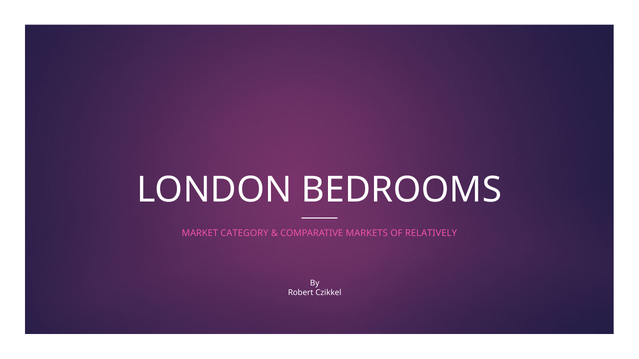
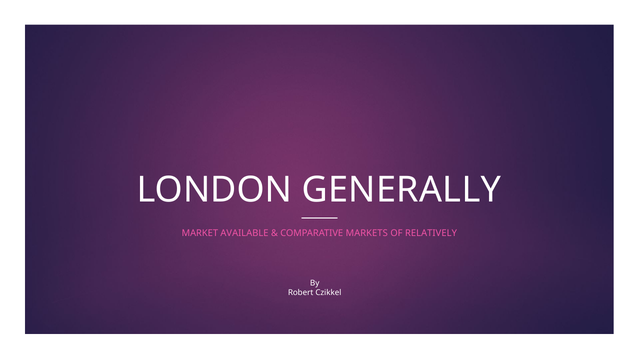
BEDROOMS: BEDROOMS -> GENERALLY
CATEGORY: CATEGORY -> AVAILABLE
